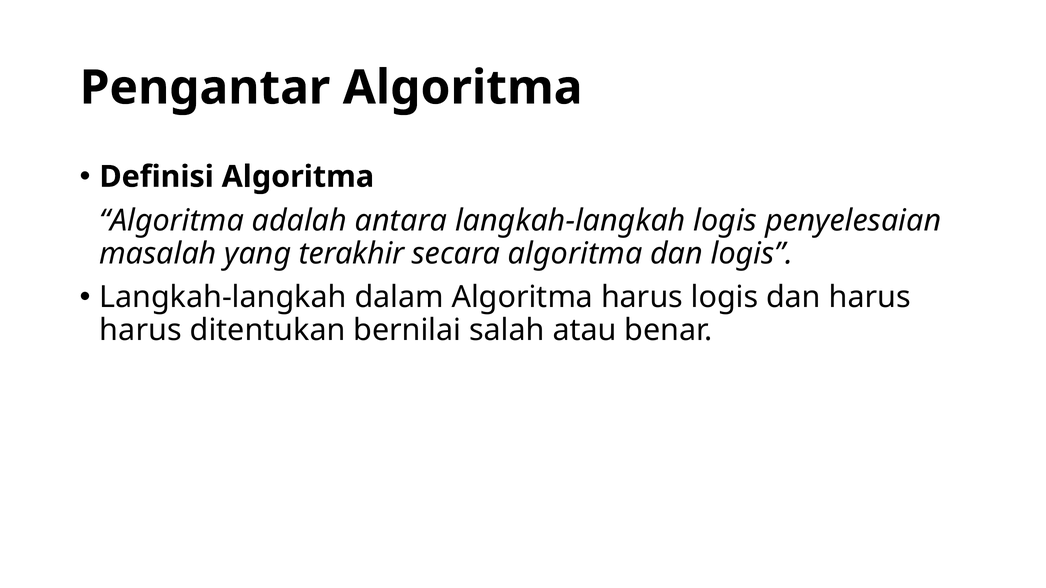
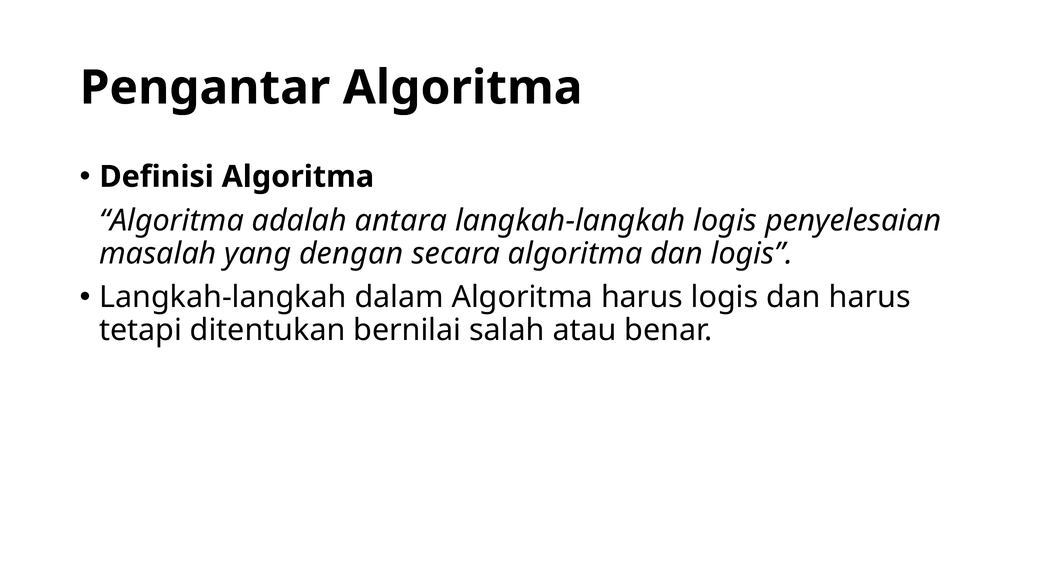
terakhir: terakhir -> dengan
harus at (141, 330): harus -> tetapi
